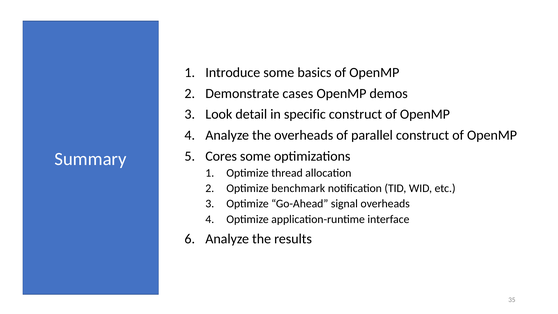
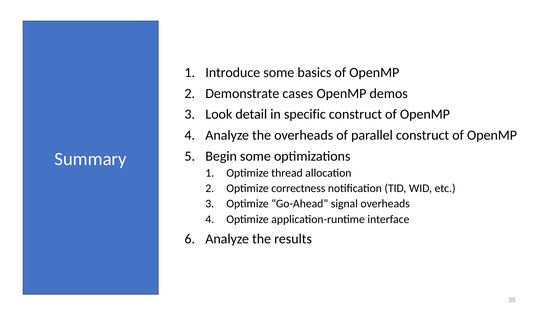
Cores: Cores -> Begin
benchmark: benchmark -> correctness
